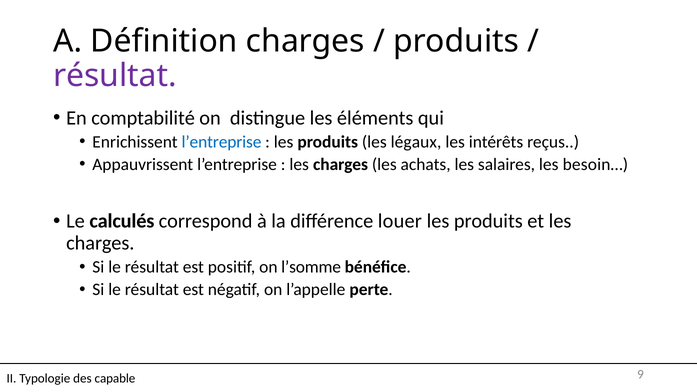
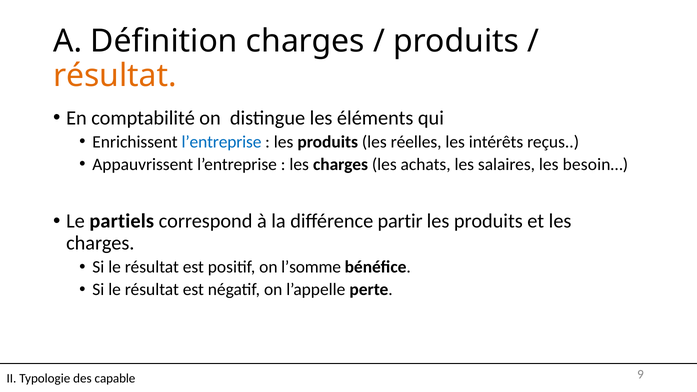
résultat at (115, 76) colour: purple -> orange
légaux: légaux -> réelles
calculés: calculés -> partiels
louer: louer -> partir
